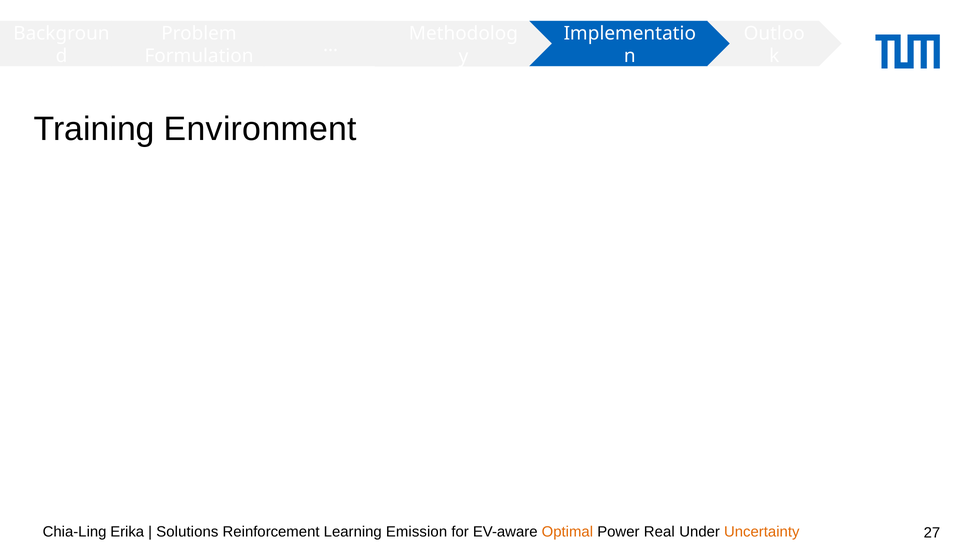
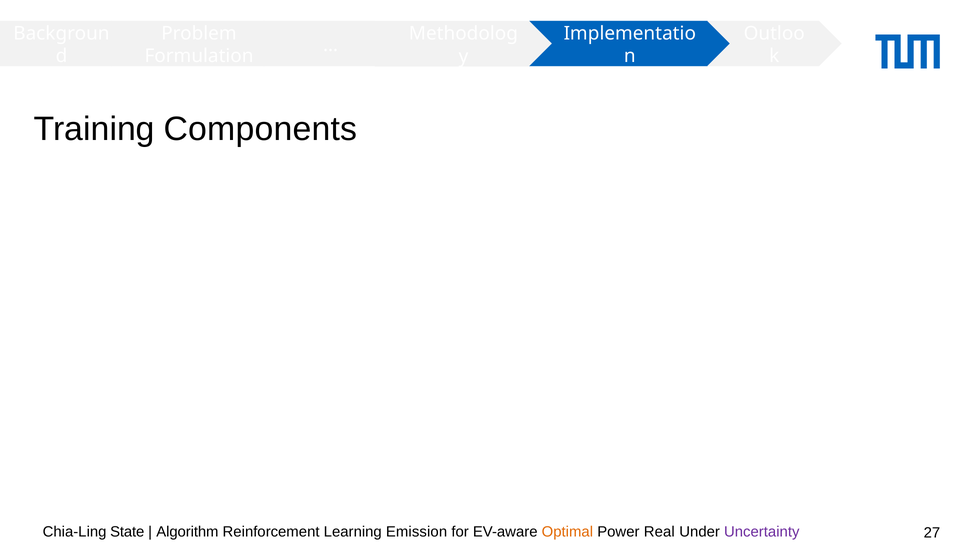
Environment: Environment -> Components
Erika: Erika -> State
Solutions: Solutions -> Algorithm
Uncertainty colour: orange -> purple
